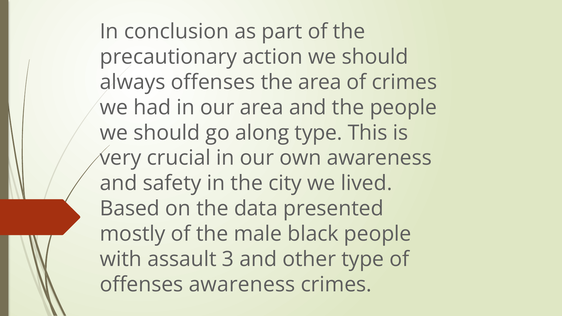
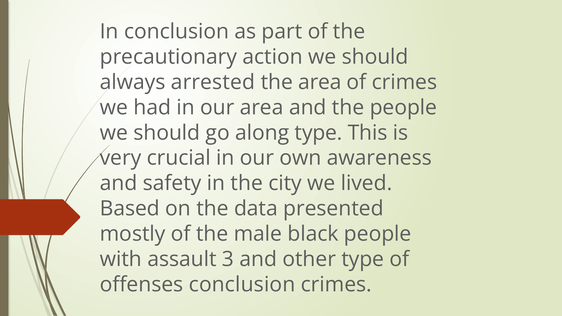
always offenses: offenses -> arrested
offenses awareness: awareness -> conclusion
